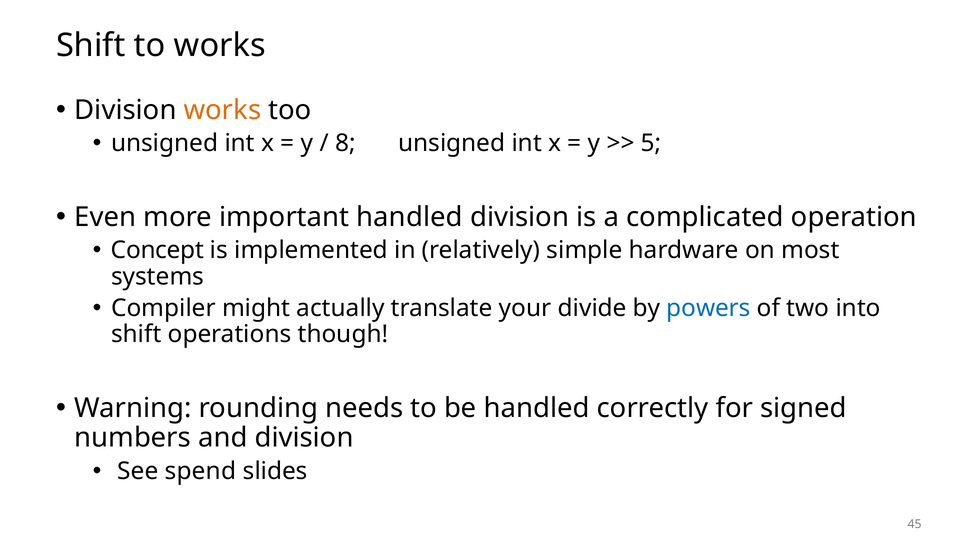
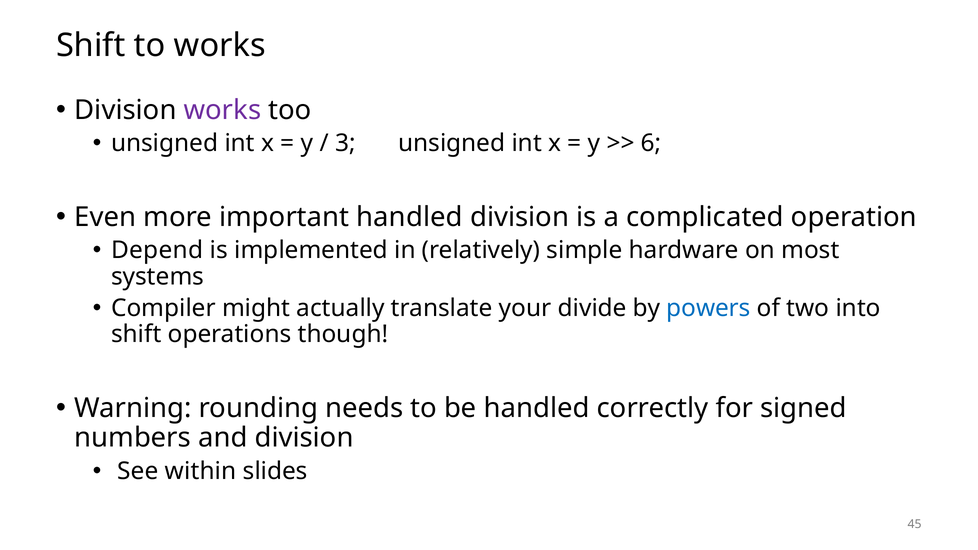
works at (222, 110) colour: orange -> purple
8: 8 -> 3
5: 5 -> 6
Concept: Concept -> Depend
spend: spend -> within
